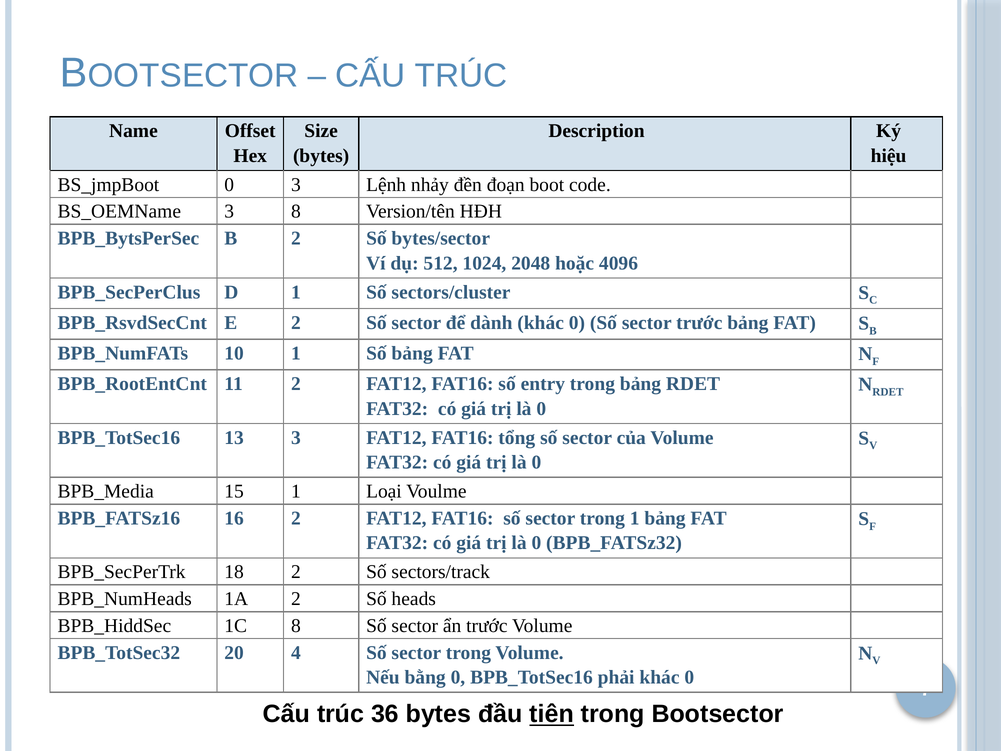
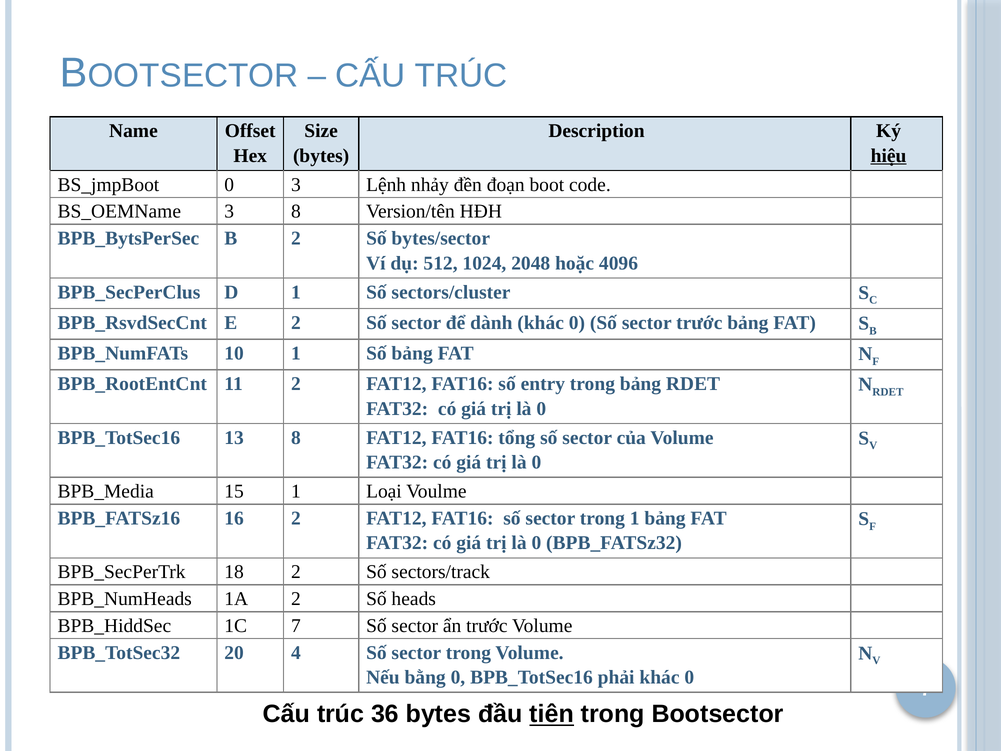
hiệu underline: none -> present
3 at (296, 438): 3 -> 8
8 at (296, 626): 8 -> 7
